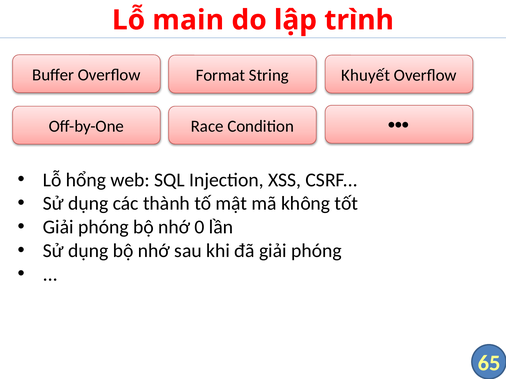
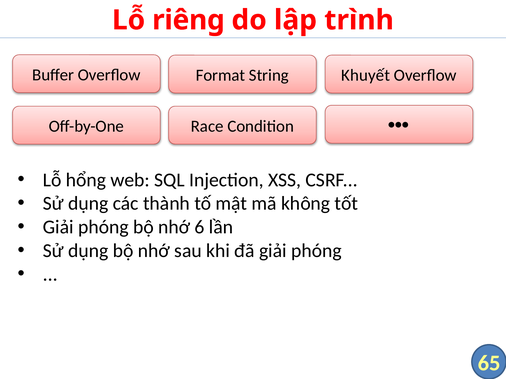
main: main -> riêng
0: 0 -> 6
